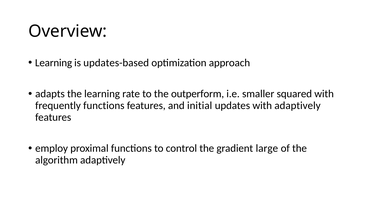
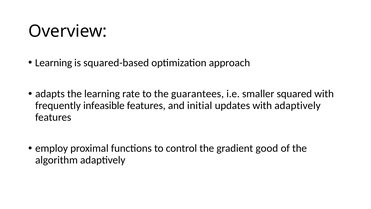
updates-based: updates-based -> squared-based
outperform: outperform -> guarantees
frequently functions: functions -> infeasible
large: large -> good
